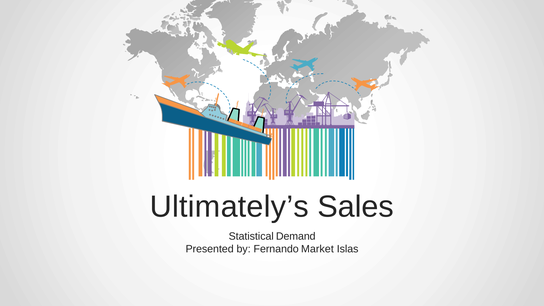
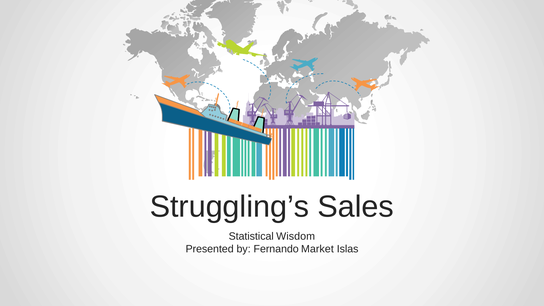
Ultimately’s: Ultimately’s -> Struggling’s
Demand: Demand -> Wisdom
